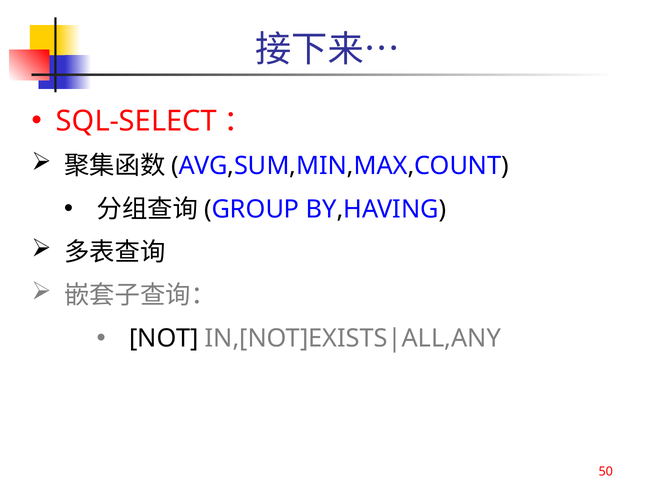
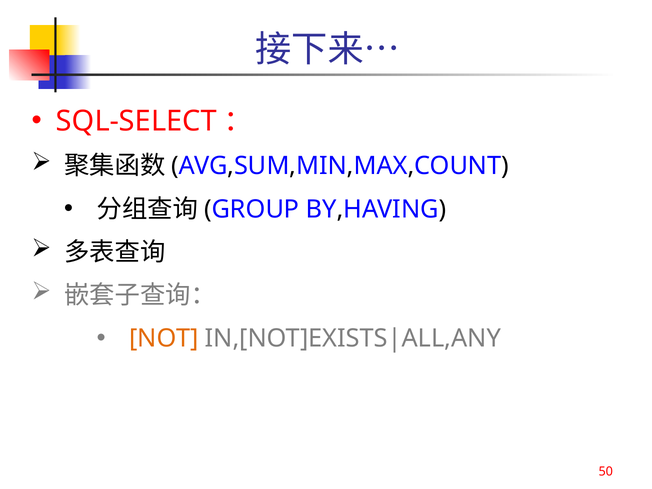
NOT colour: black -> orange
